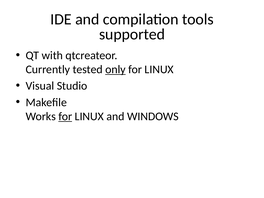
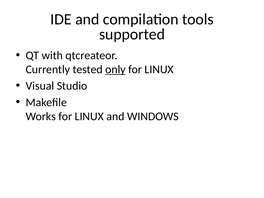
for at (65, 116) underline: present -> none
